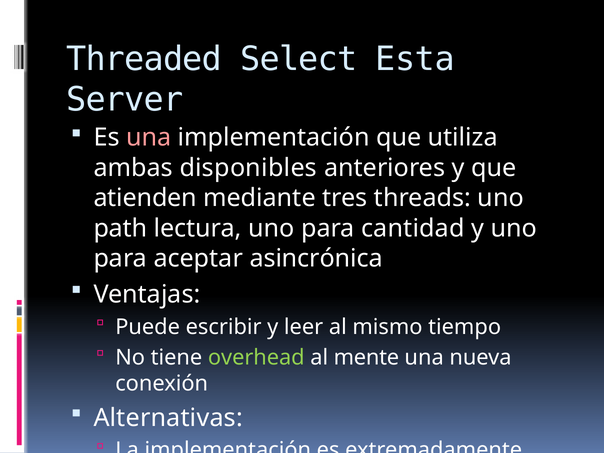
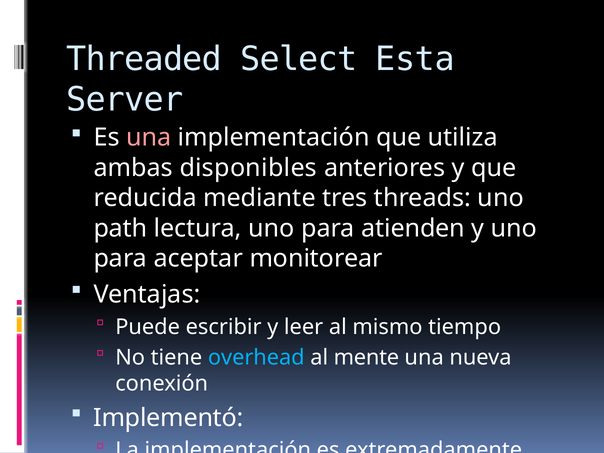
atienden: atienden -> reducida
cantidad: cantidad -> atienden
asincrónica: asincrónica -> monitorear
overhead colour: light green -> light blue
Alternativas: Alternativas -> Implementó
